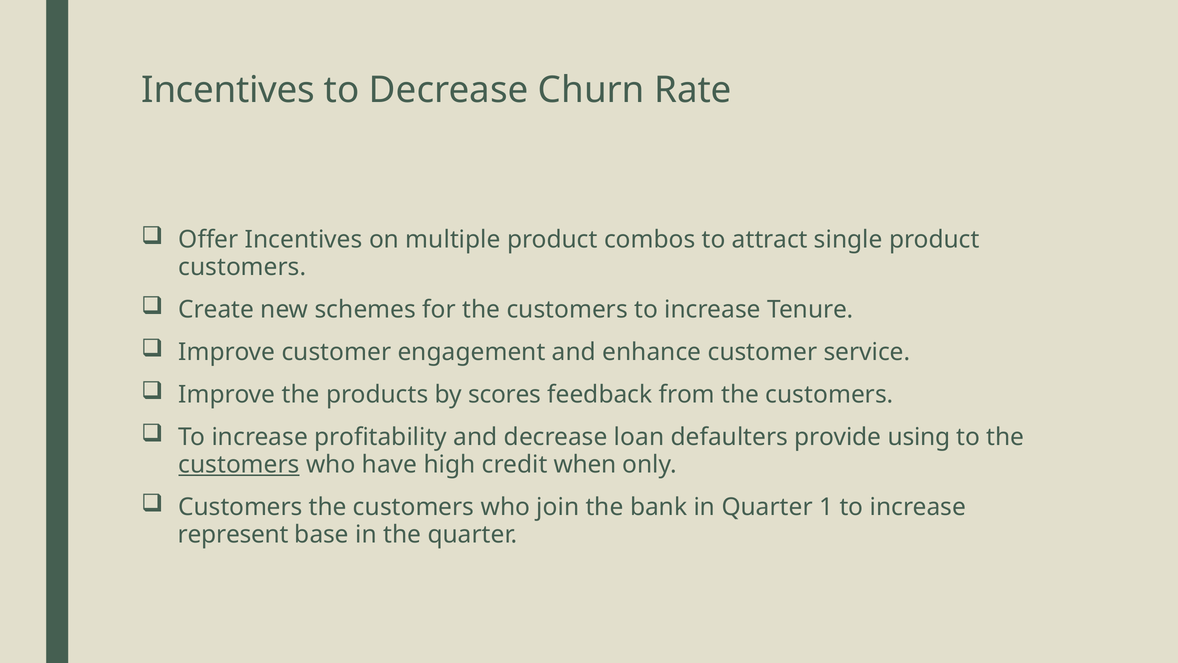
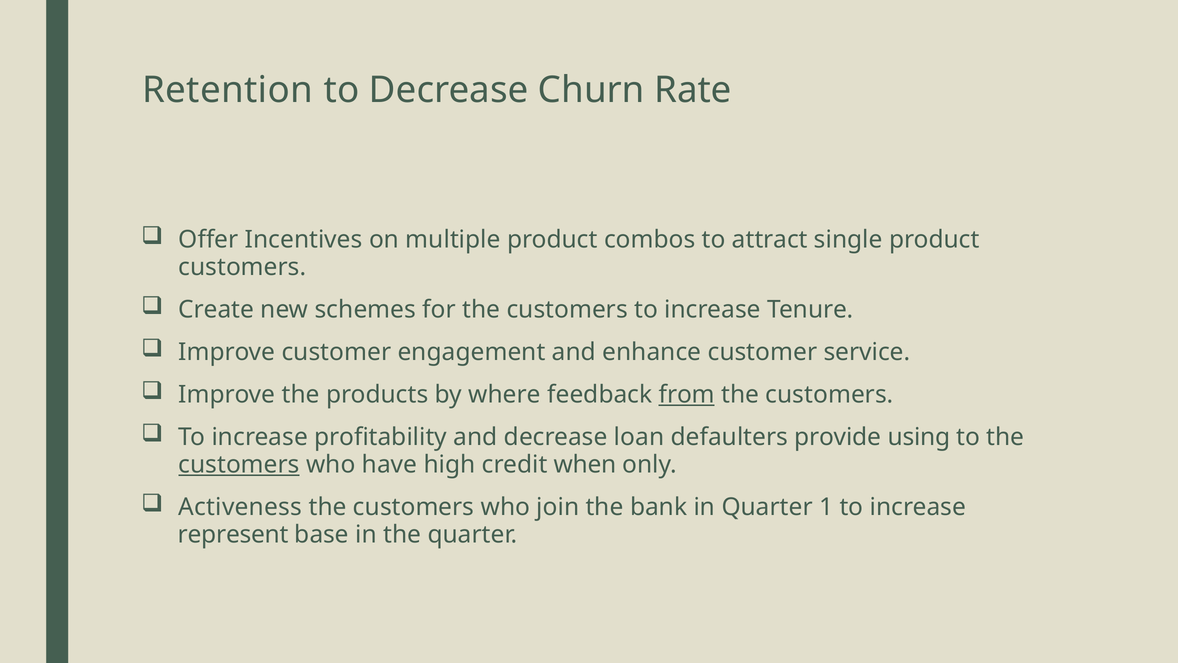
Incentives at (228, 90): Incentives -> Retention
scores: scores -> where
from underline: none -> present
Customers at (240, 507): Customers -> Activeness
